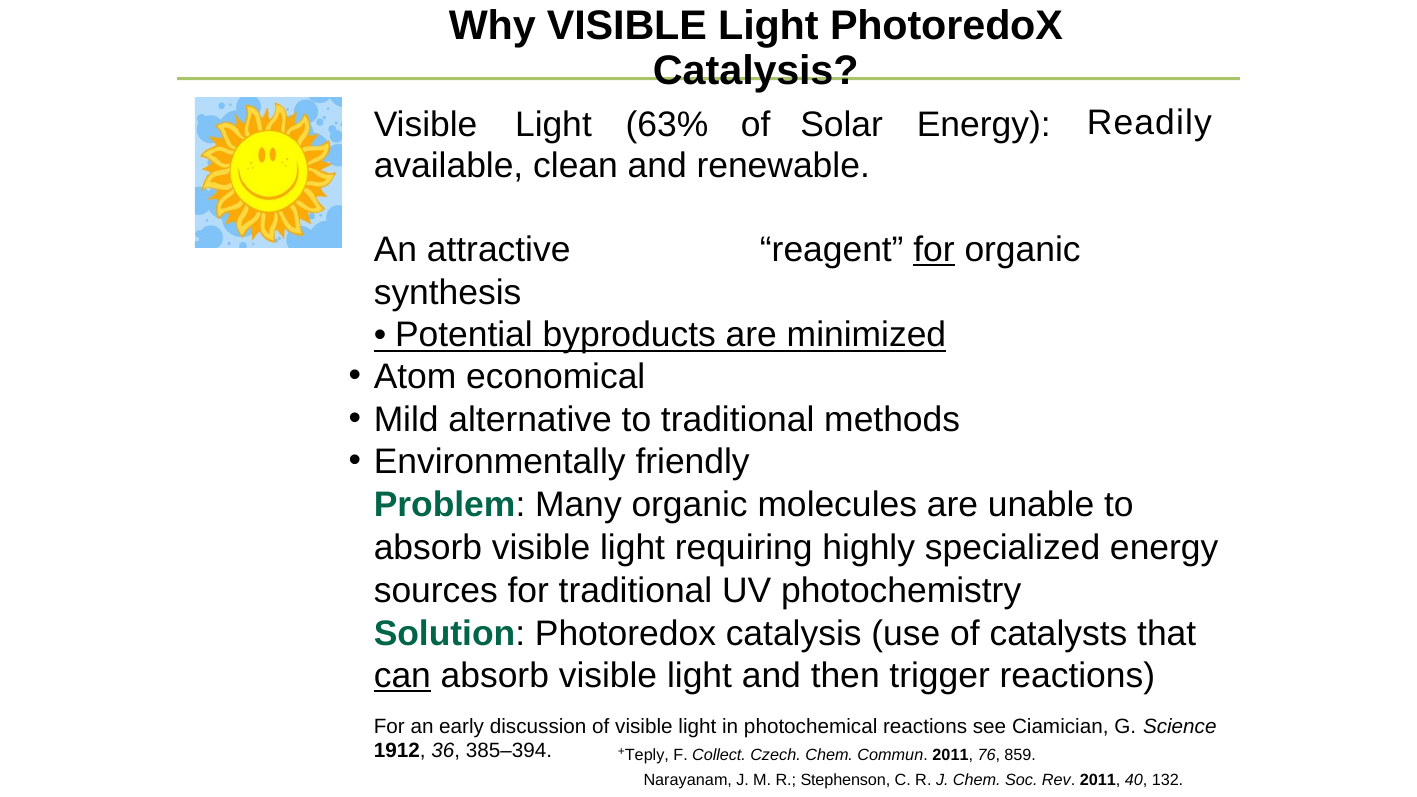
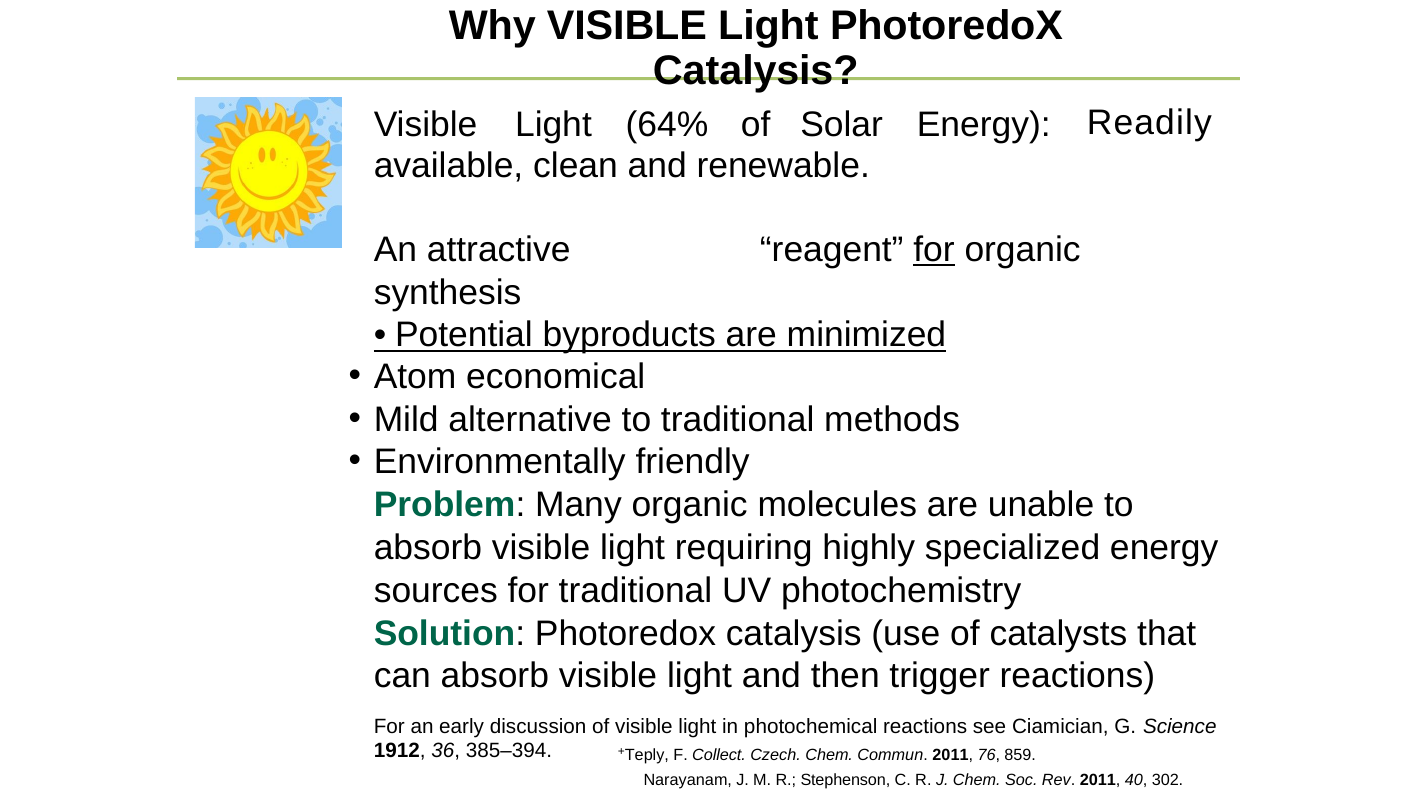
63%: 63% -> 64%
can underline: present -> none
132: 132 -> 302
